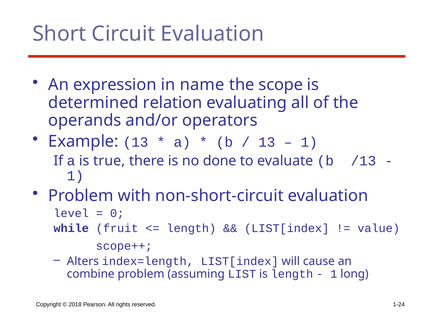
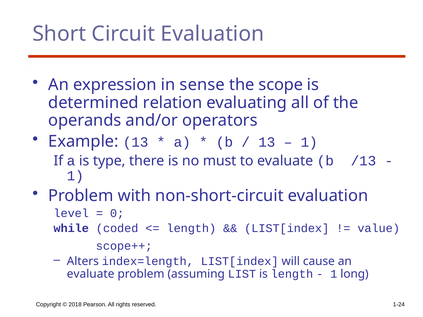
name: name -> sense
true: true -> type
done: done -> must
fruit: fruit -> coded
combine at (91, 274): combine -> evaluate
